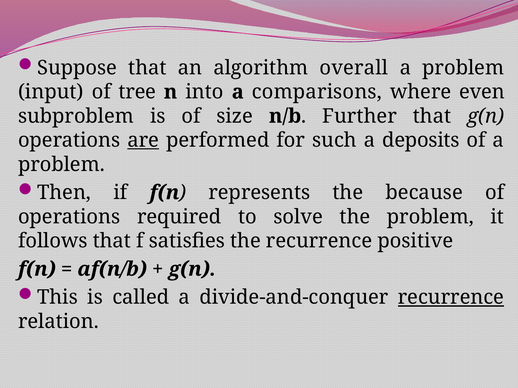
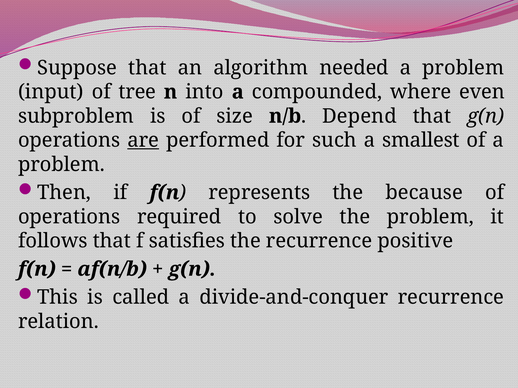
overall: overall -> needed
comparisons: comparisons -> compounded
Further: Further -> Depend
deposits: deposits -> smallest
recurrence at (451, 298) underline: present -> none
